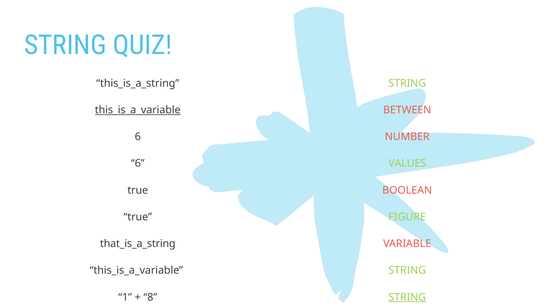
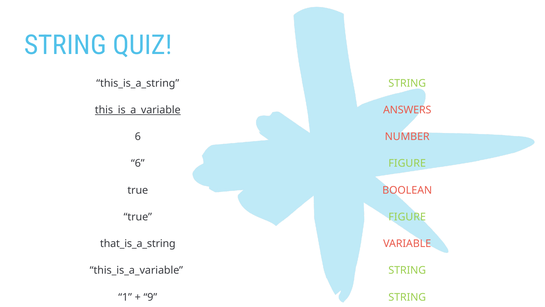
BETWEEN: BETWEEN -> ANSWERS
VALUES at (407, 163): VALUES -> FIGURE
8: 8 -> 9
STRING at (407, 297) underline: present -> none
